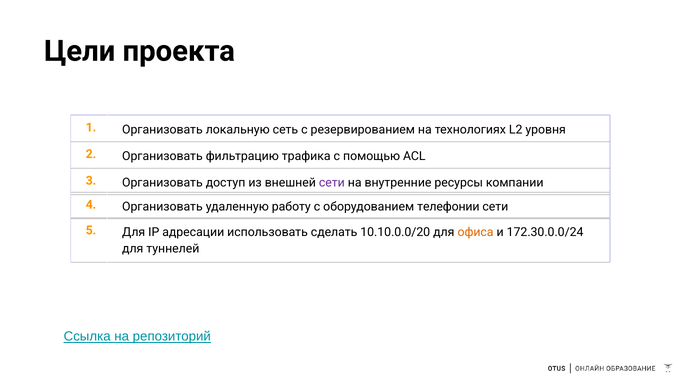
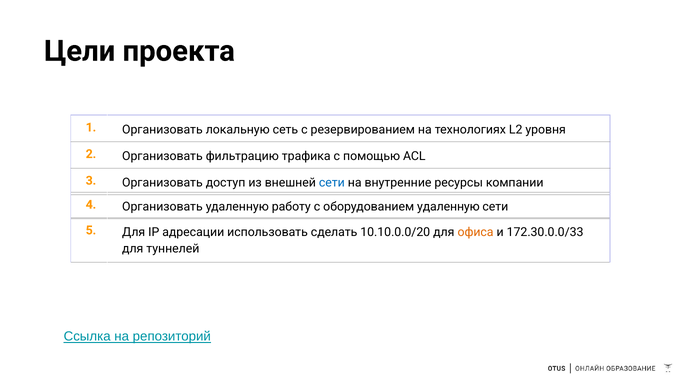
сети at (332, 183) colour: purple -> blue
оборудованием телефонии: телефонии -> удаленную
172.30.0.0/24: 172.30.0.0/24 -> 172.30.0.0/33
